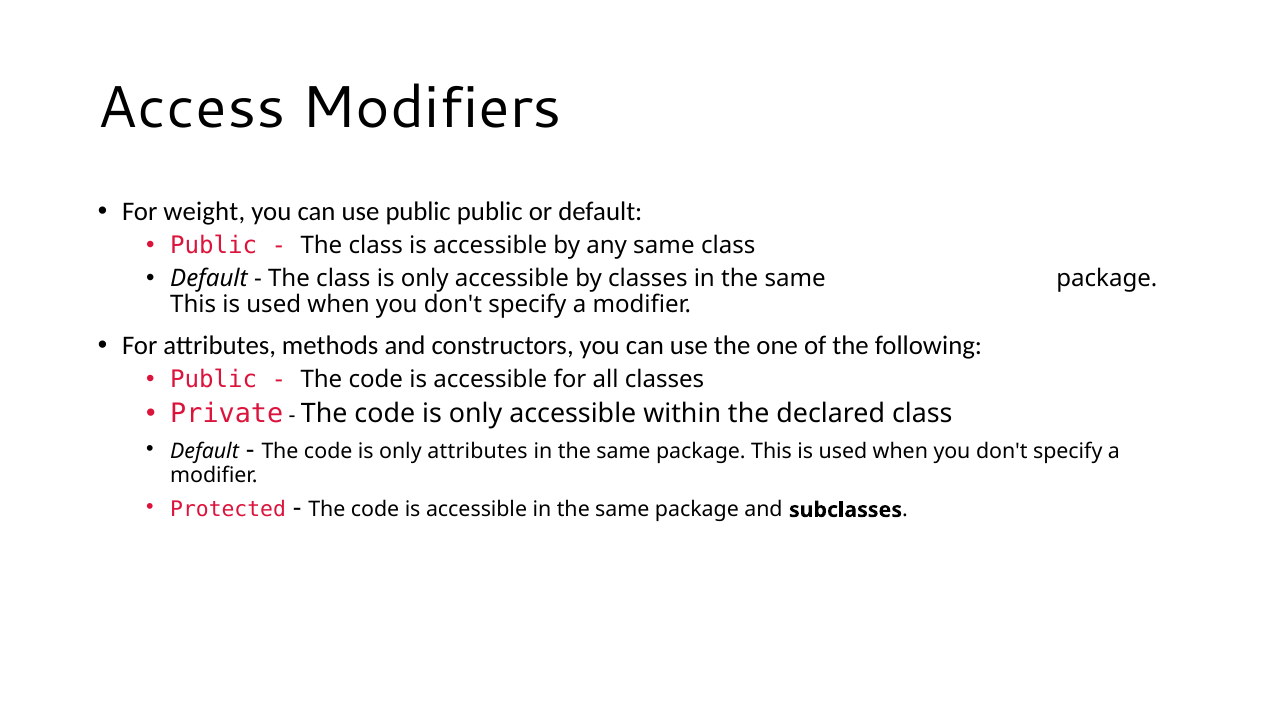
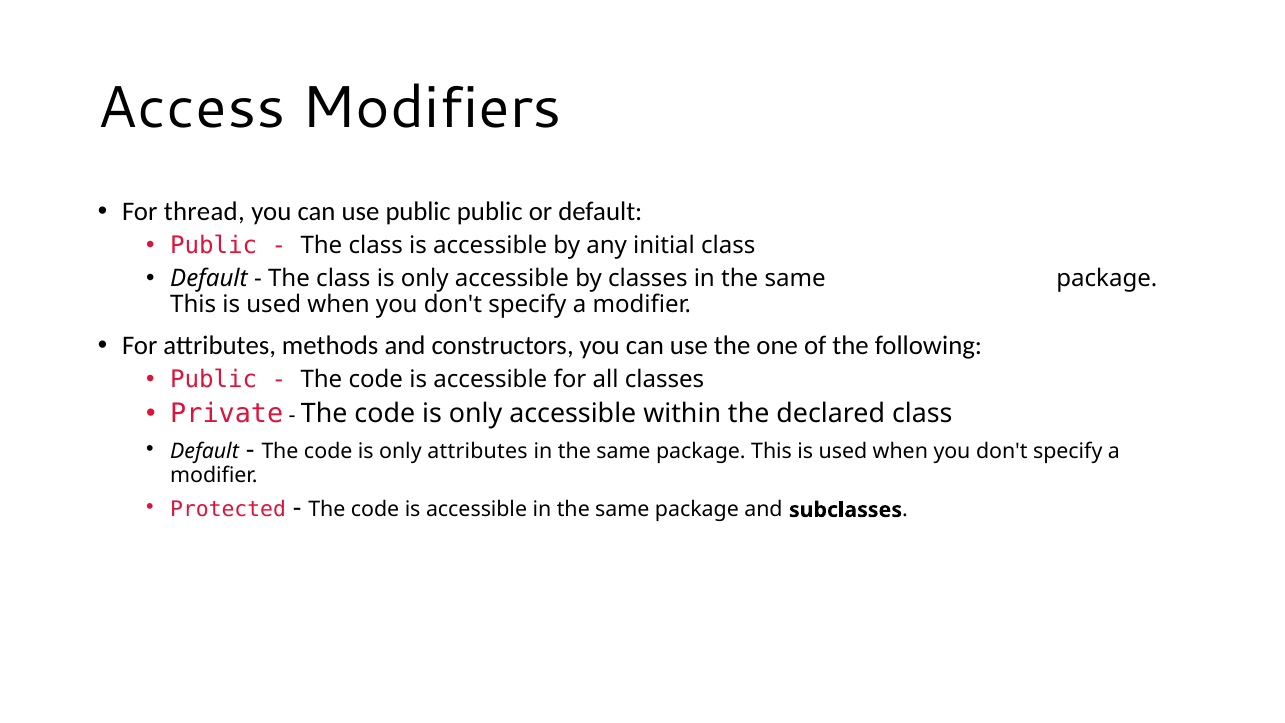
weight: weight -> thread
any same: same -> initial
